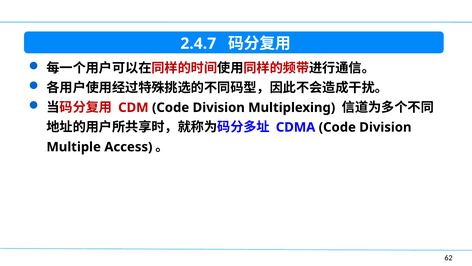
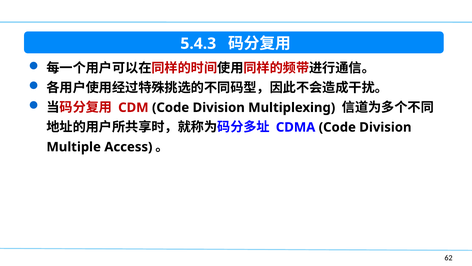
2.4.7: 2.4.7 -> 5.4.3
